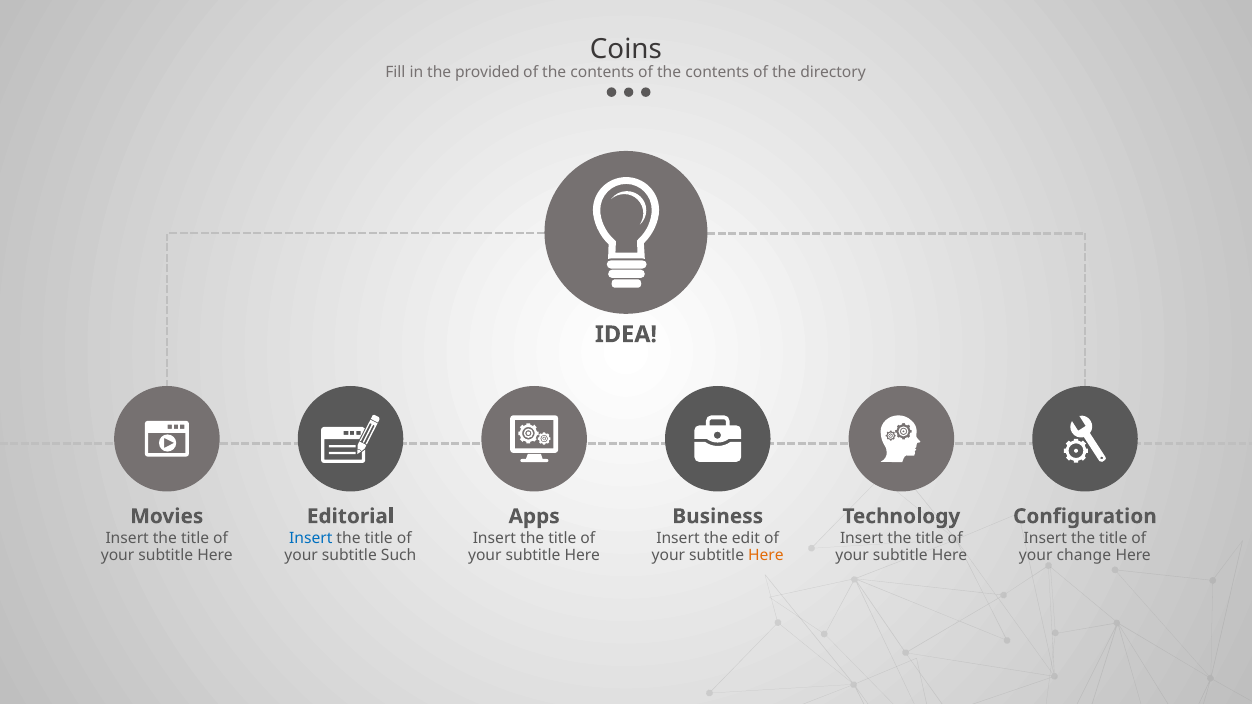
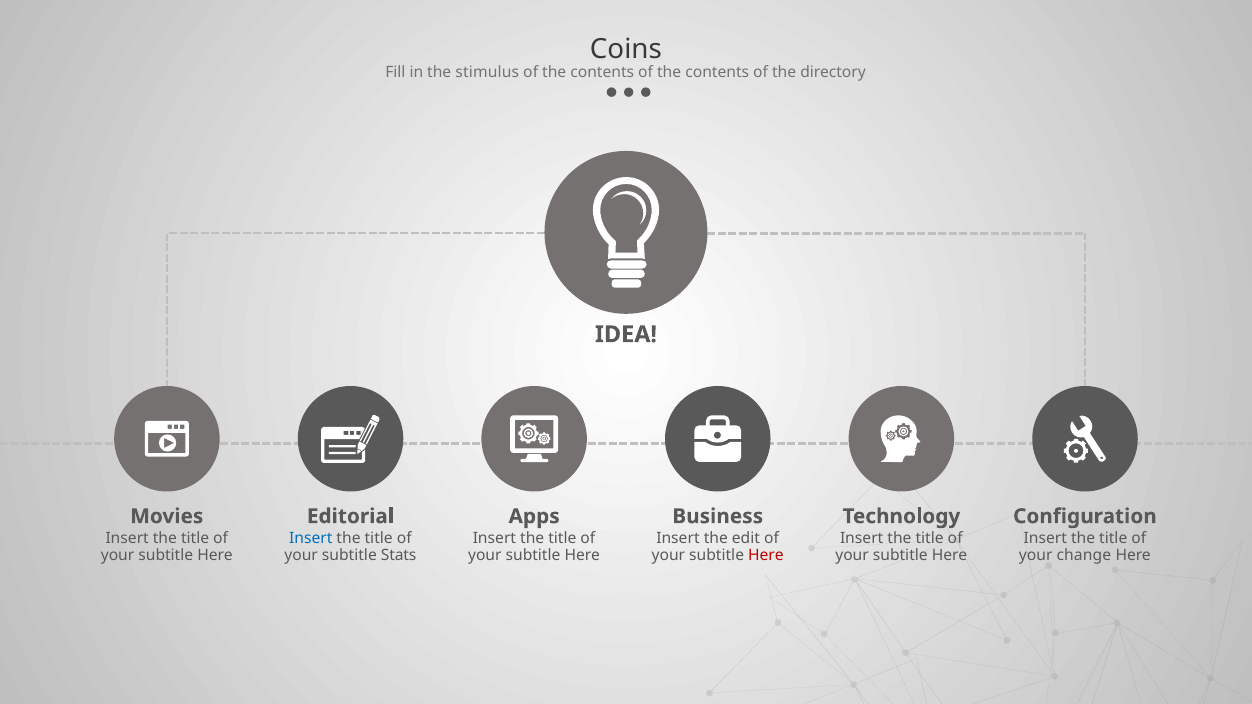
provided: provided -> stimulus
Such: Such -> Stats
Here at (766, 556) colour: orange -> red
